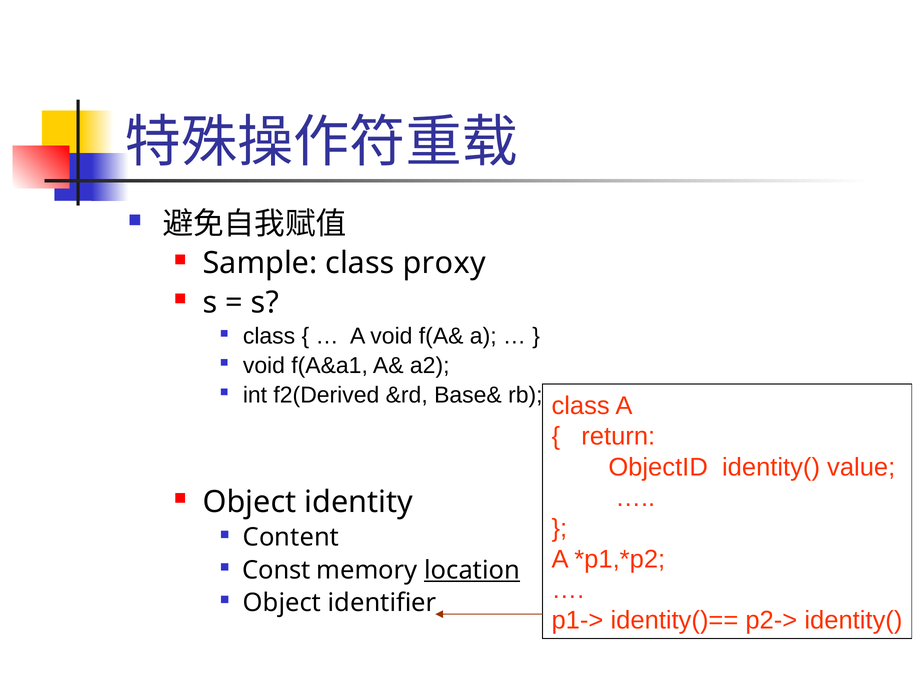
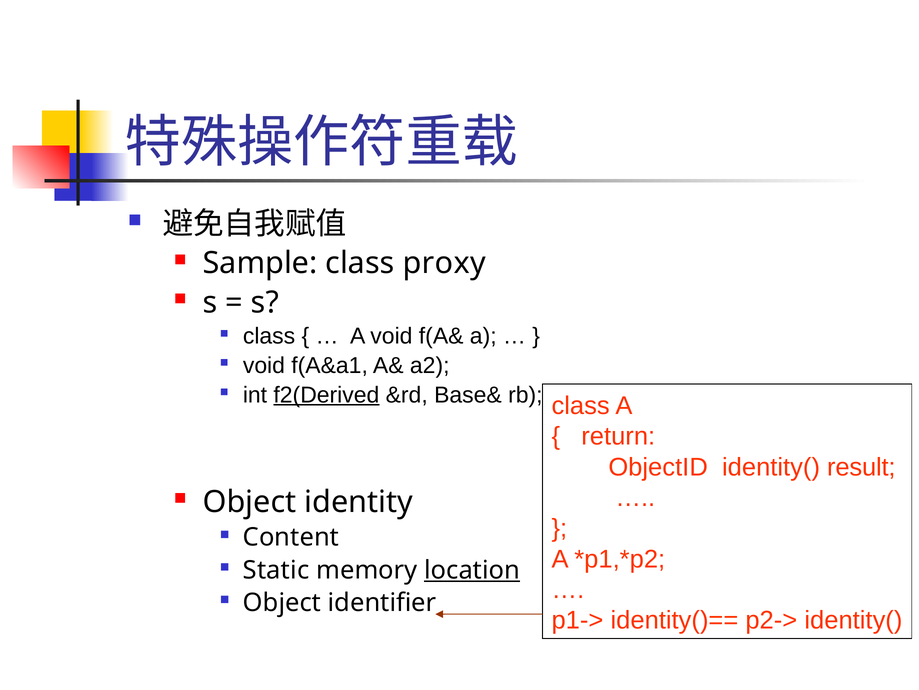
f2(Derived underline: none -> present
value: value -> result
Const: Const -> Static
